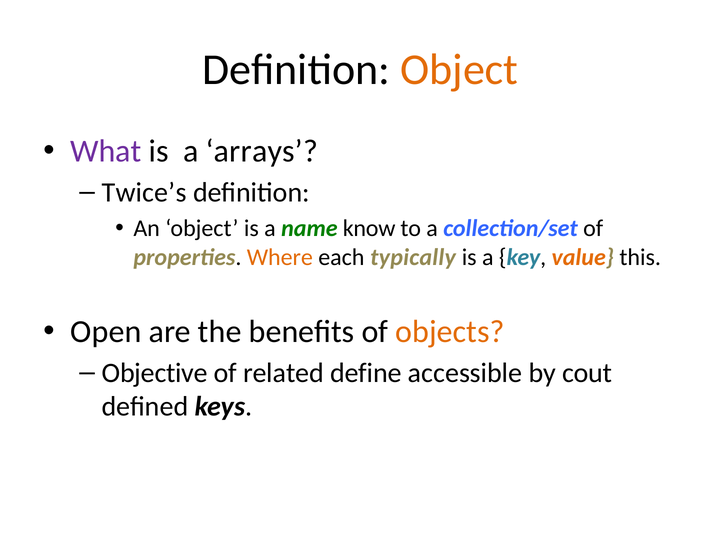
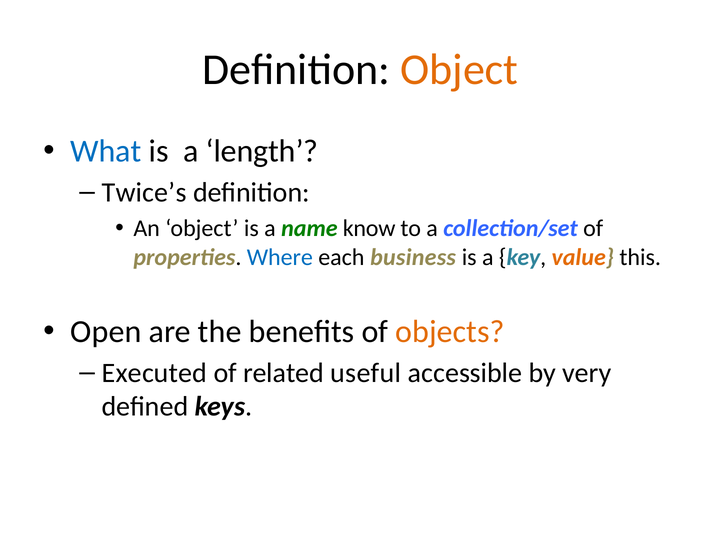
What colour: purple -> blue
arrays: arrays -> length
Where colour: orange -> blue
typically: typically -> business
Objective: Objective -> Executed
define: define -> useful
cout: cout -> very
